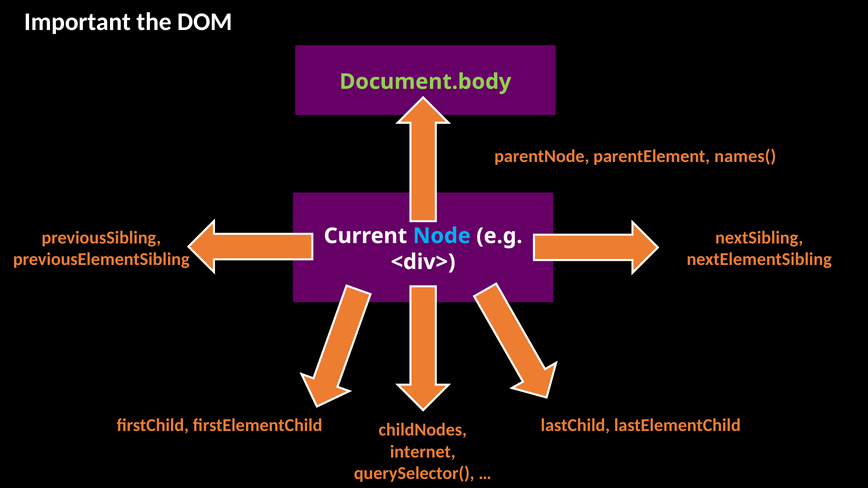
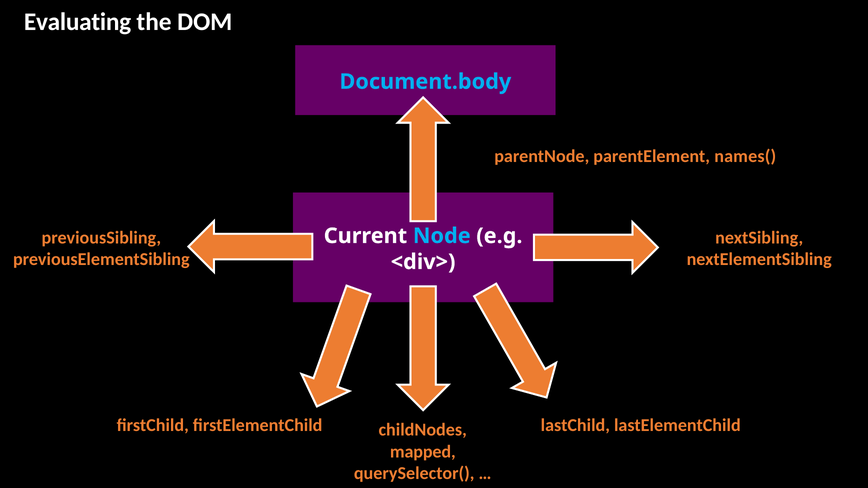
Important: Important -> Evaluating
Document.body colour: light green -> light blue
internet: internet -> mapped
